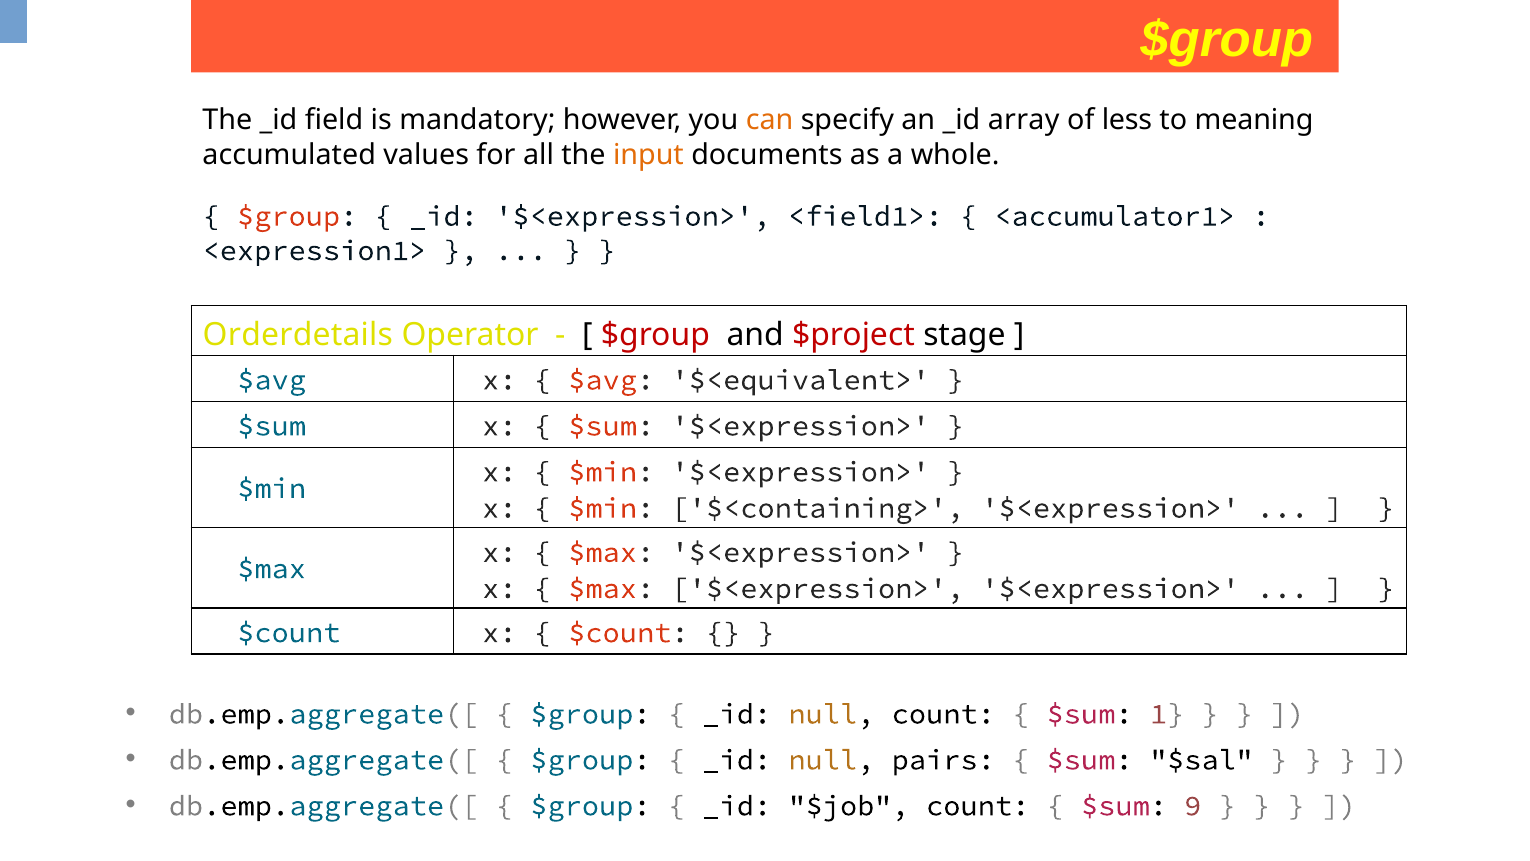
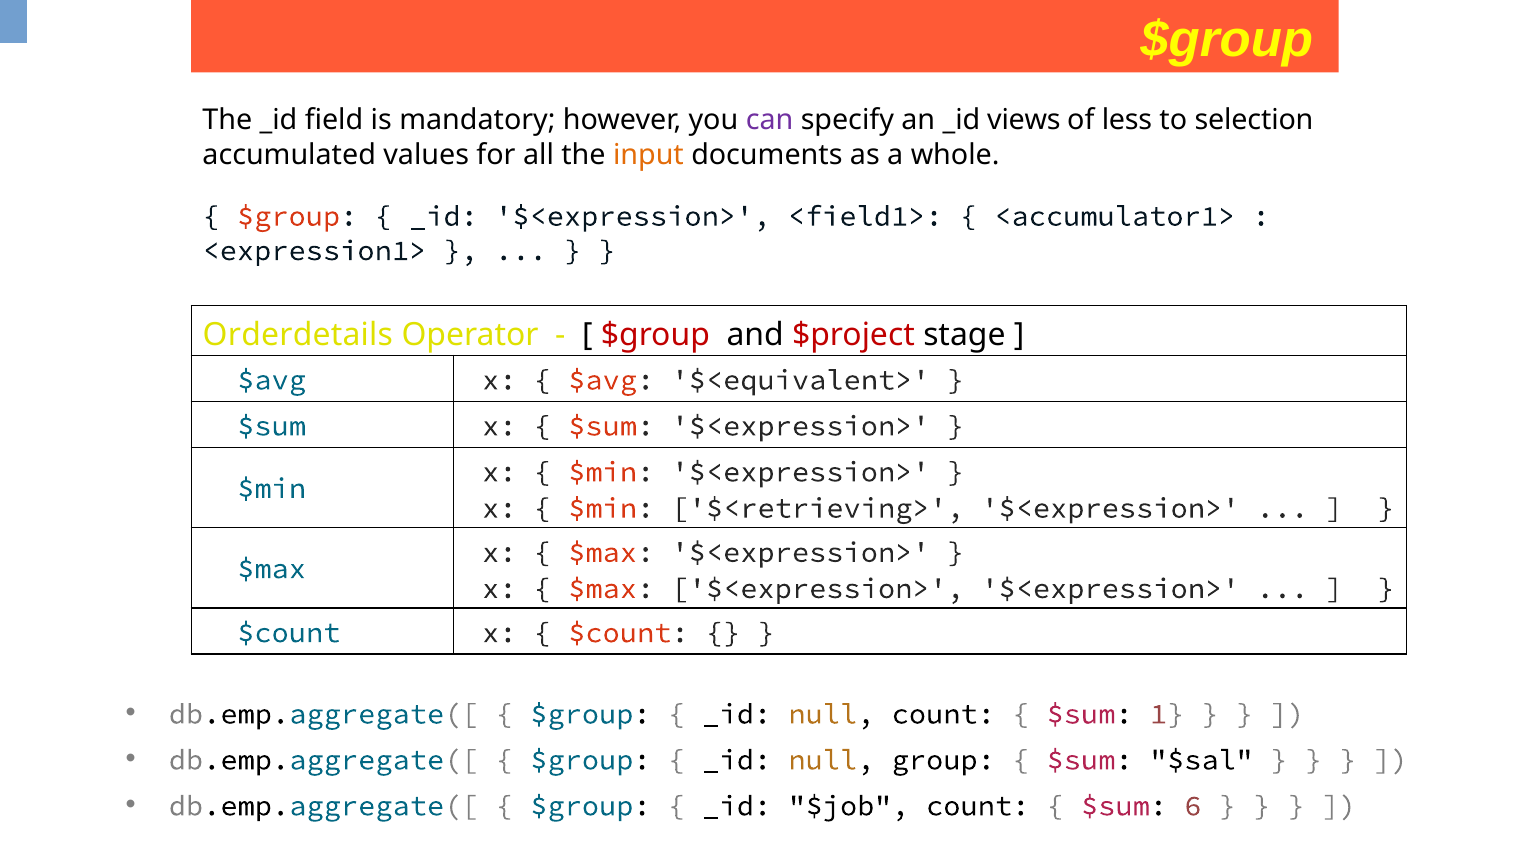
can colour: orange -> purple
array: array -> views
meaning: meaning -> selection
$<containing>: $<containing> -> $<retrieving>
pairs: pairs -> group
9: 9 -> 6
